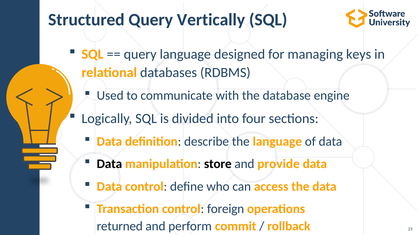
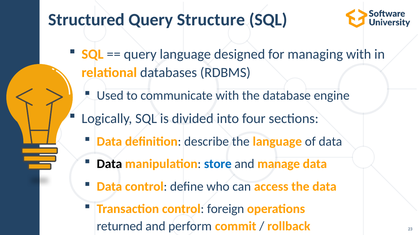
Vertically: Vertically -> Structure
managing keys: keys -> with
store colour: black -> blue
provide: provide -> manage
